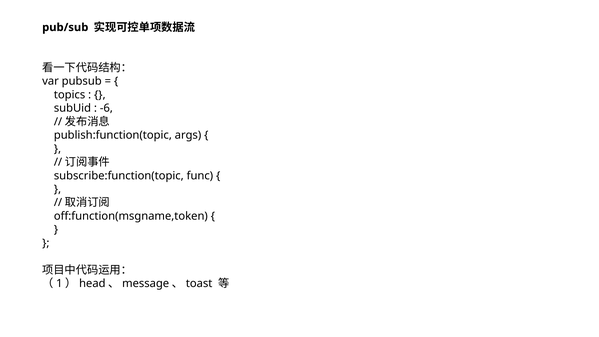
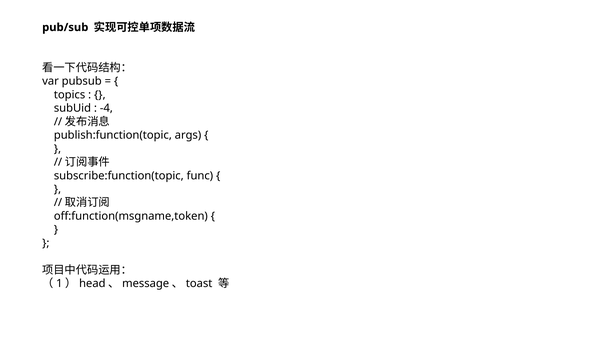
-6: -6 -> -4
